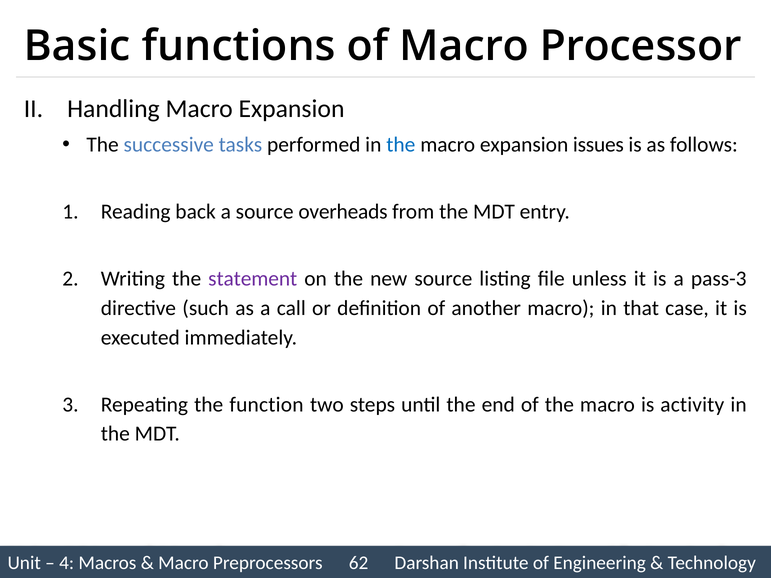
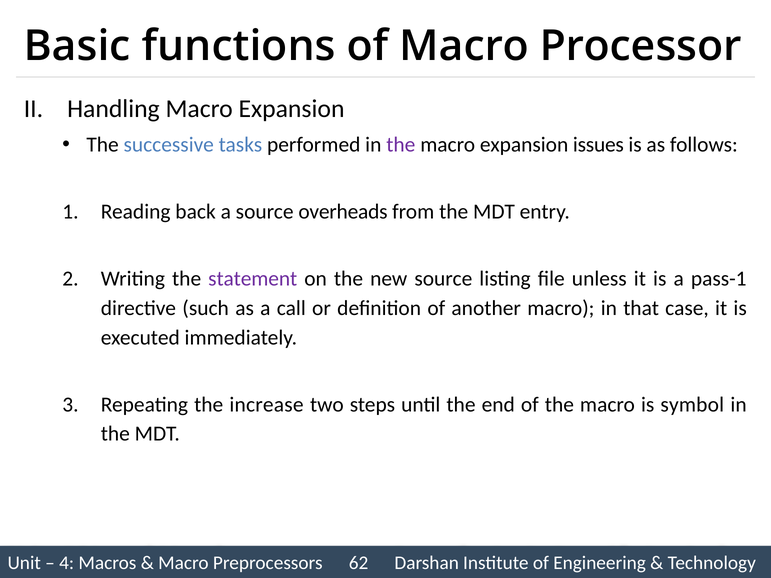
the at (401, 145) colour: blue -> purple
pass-3: pass-3 -> pass-1
function: function -> increase
activity: activity -> symbol
